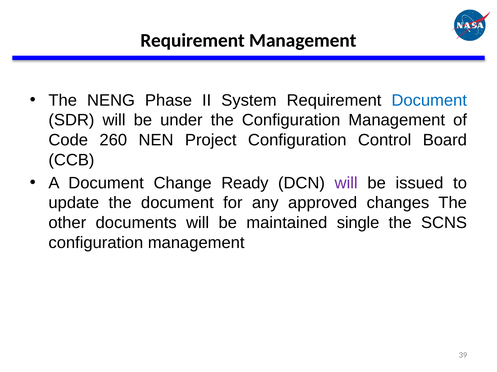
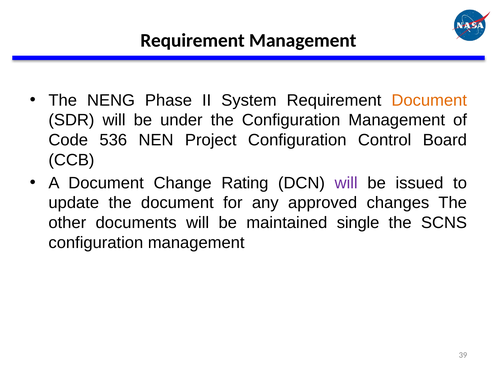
Document at (429, 101) colour: blue -> orange
260: 260 -> 536
Ready: Ready -> Rating
